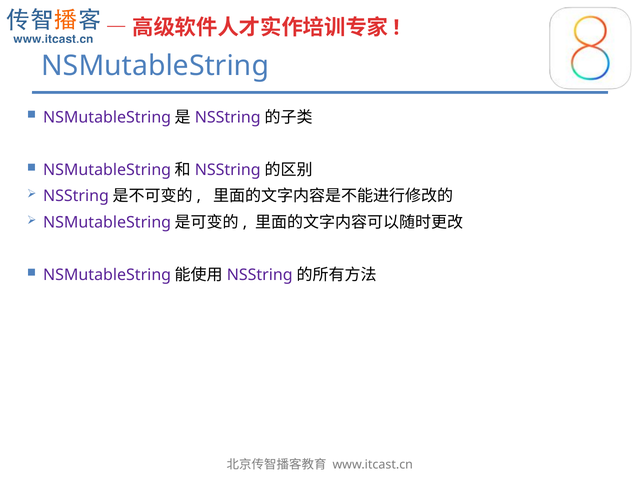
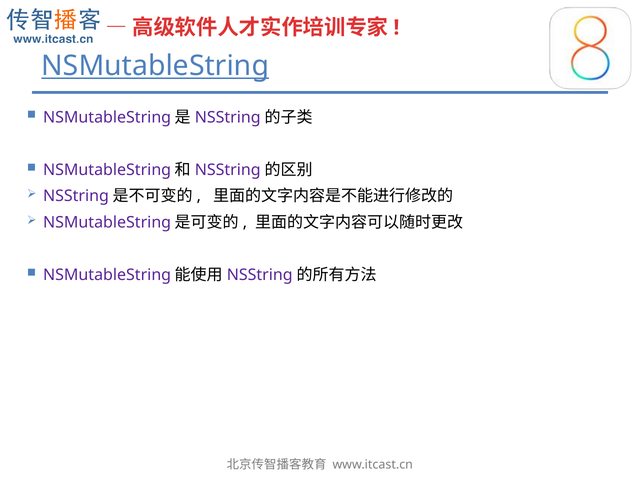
NSMutableString underline: none -> present
